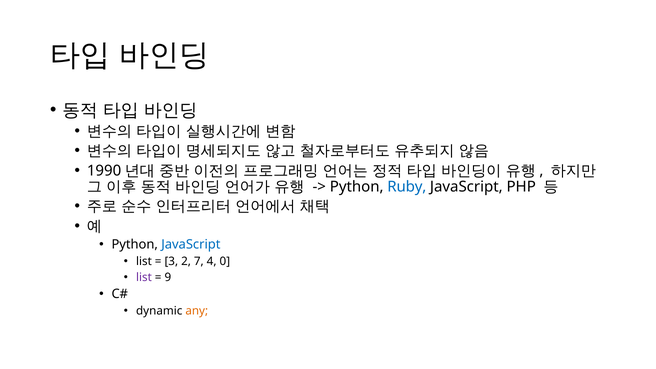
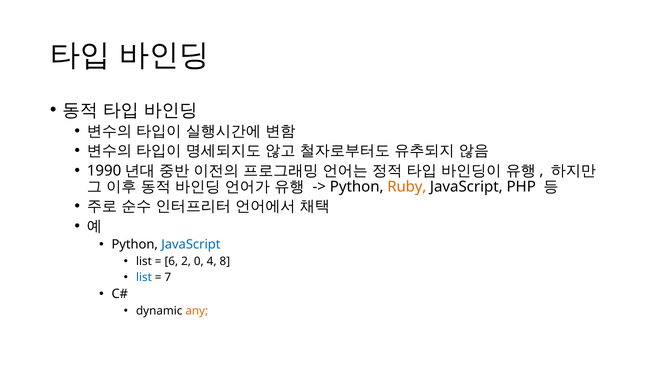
Ruby colour: blue -> orange
3: 3 -> 6
7: 7 -> 0
0: 0 -> 8
list at (144, 277) colour: purple -> blue
9: 9 -> 7
